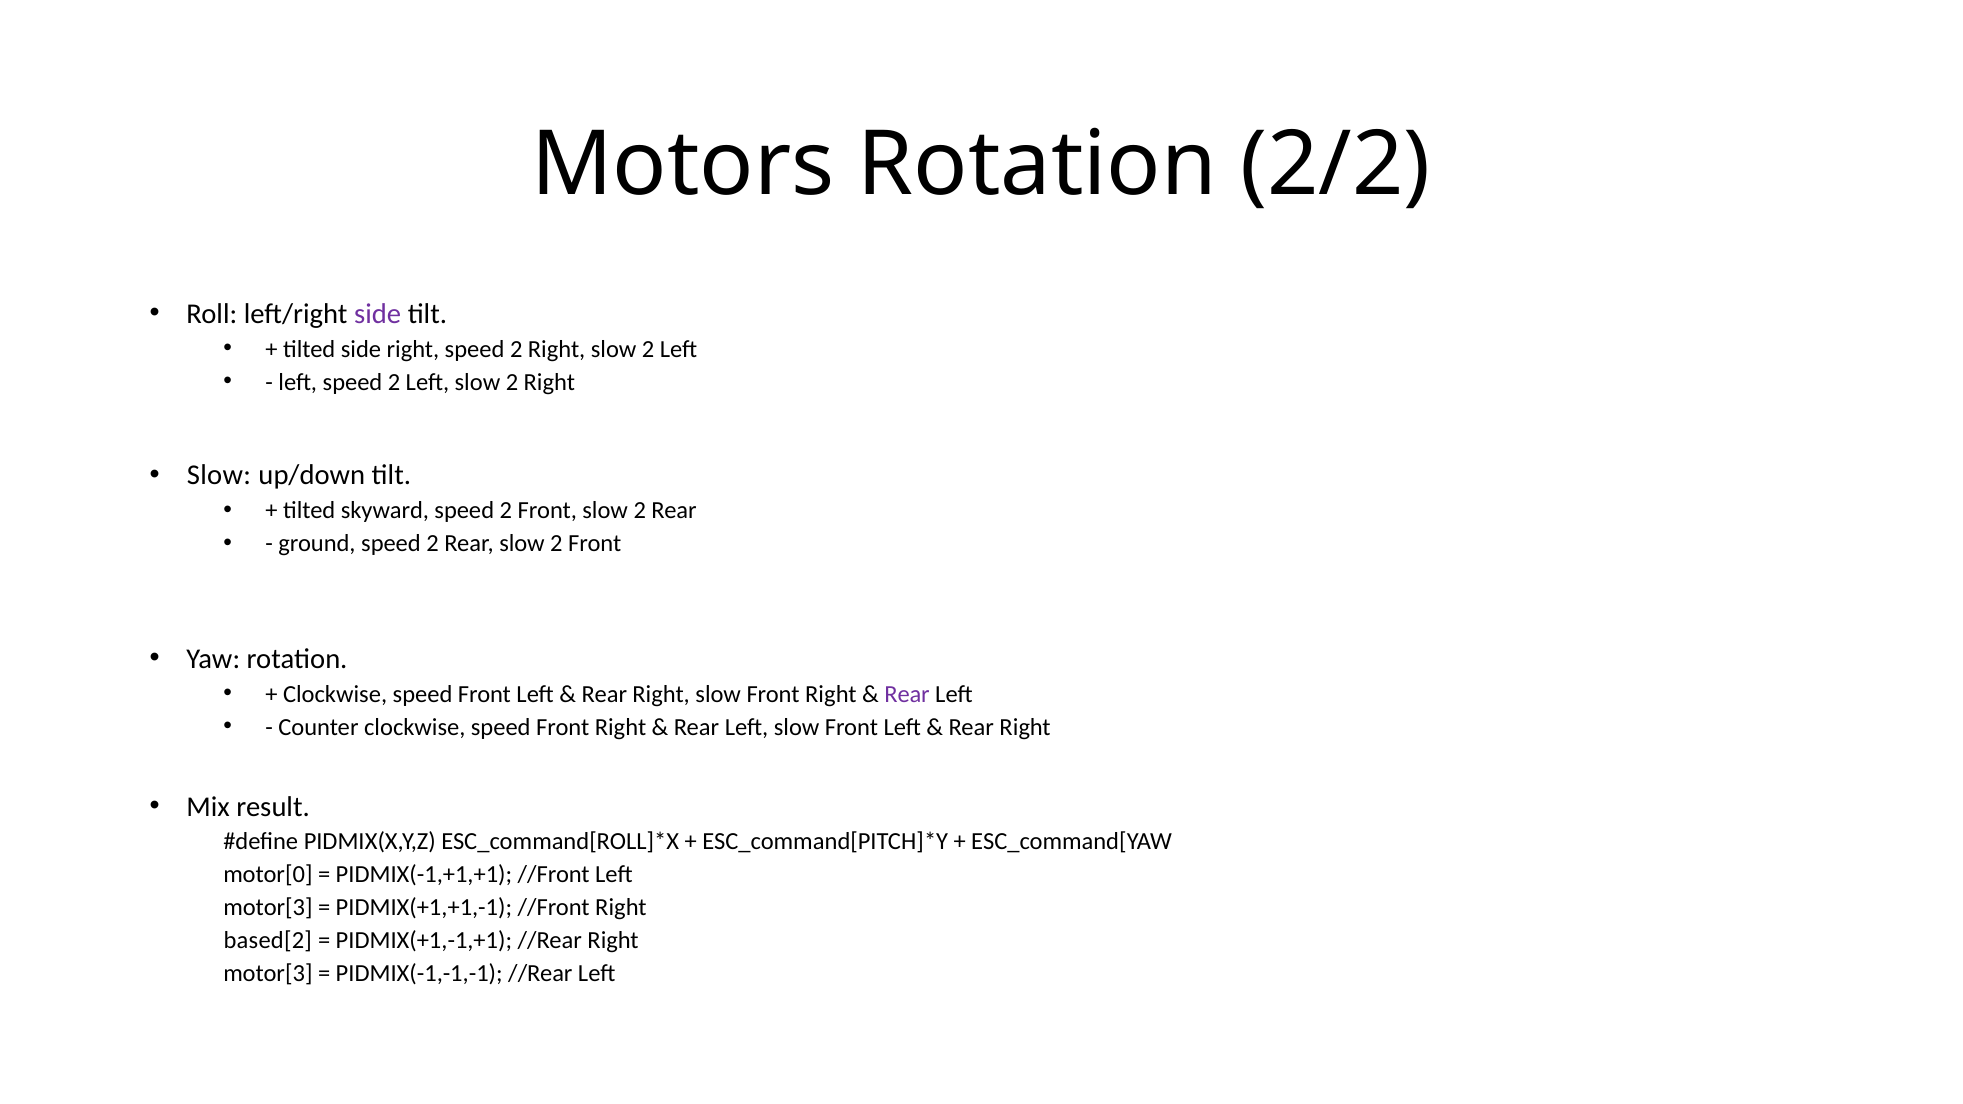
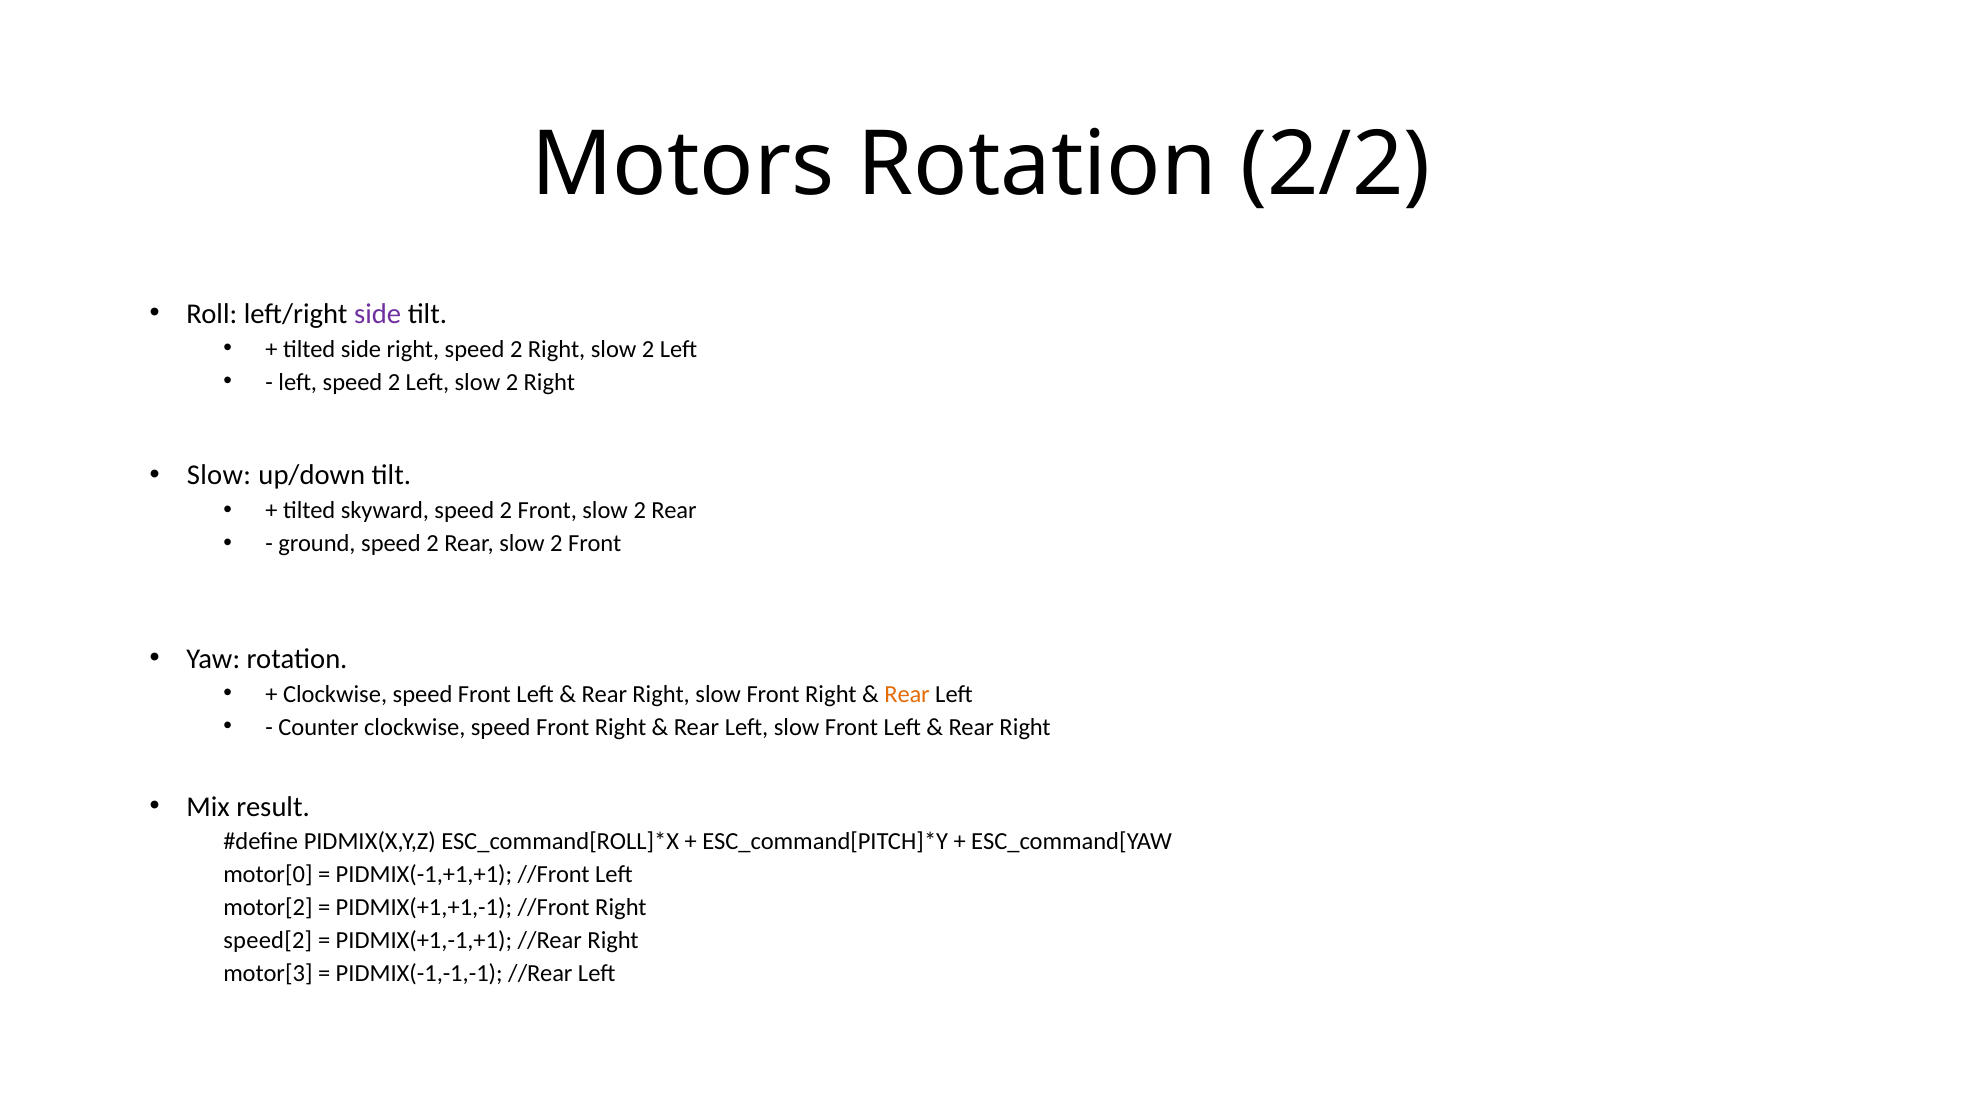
Rear at (907, 694) colour: purple -> orange
motor[3 at (268, 908): motor[3 -> motor[2
based[2: based[2 -> speed[2
